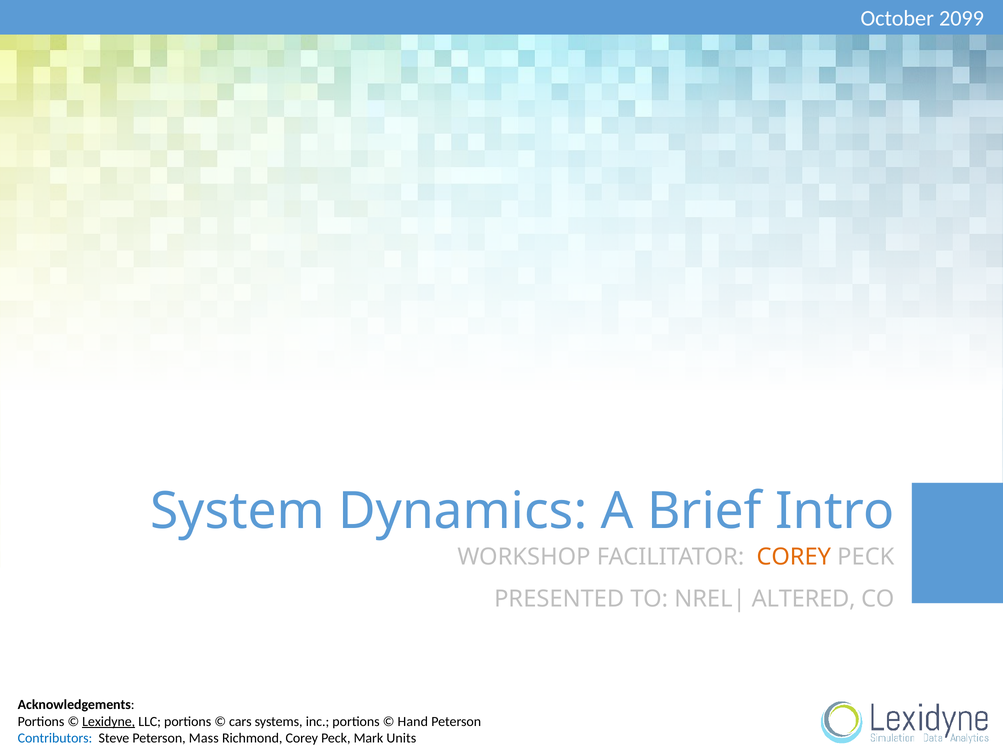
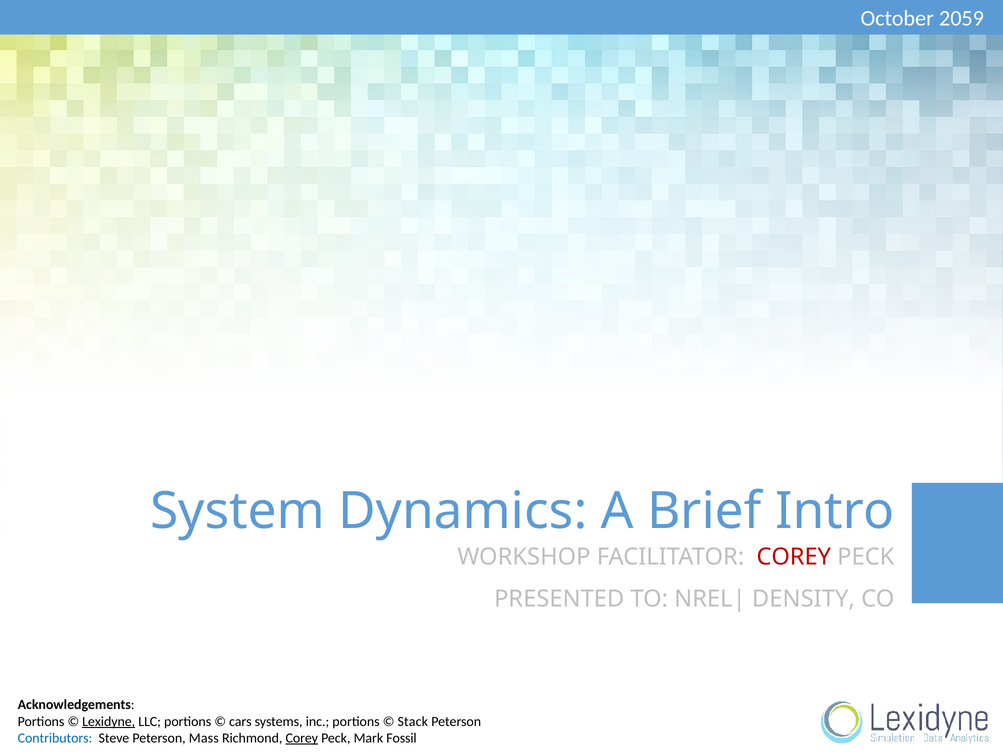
2099: 2099 -> 2059
COREY at (794, 557) colour: orange -> red
ALTERED: ALTERED -> DENSITY
Hand: Hand -> Stack
Corey at (302, 738) underline: none -> present
Units: Units -> Fossil
